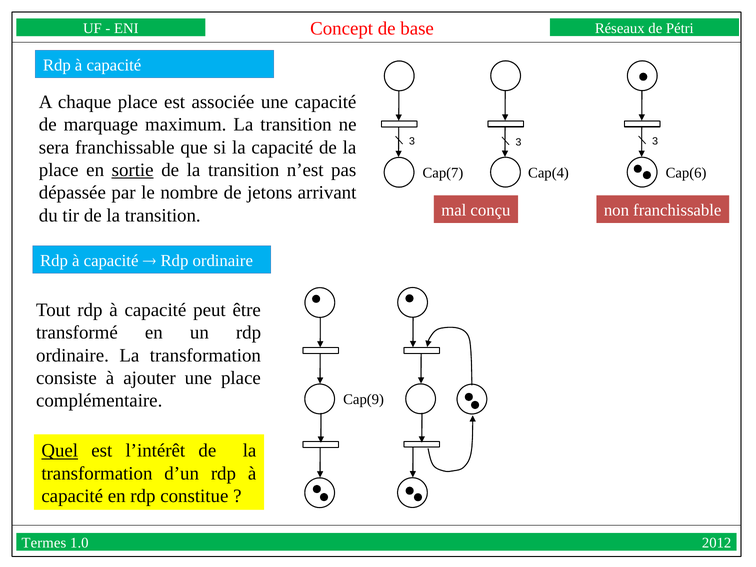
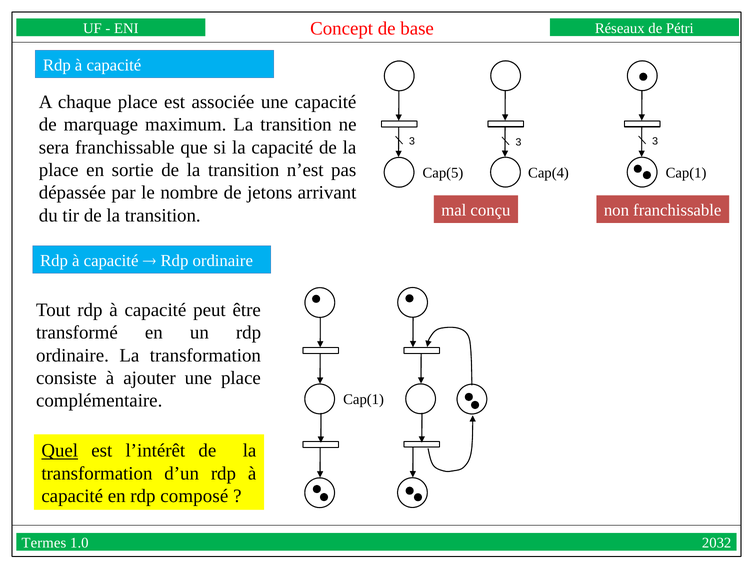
sortie underline: present -> none
Cap(6 at (686, 173): Cap(6 -> Cap(1
Cap(7: Cap(7 -> Cap(5
Cap(9 at (364, 399): Cap(9 -> Cap(1
constitue: constitue -> composé
2012: 2012 -> 2032
